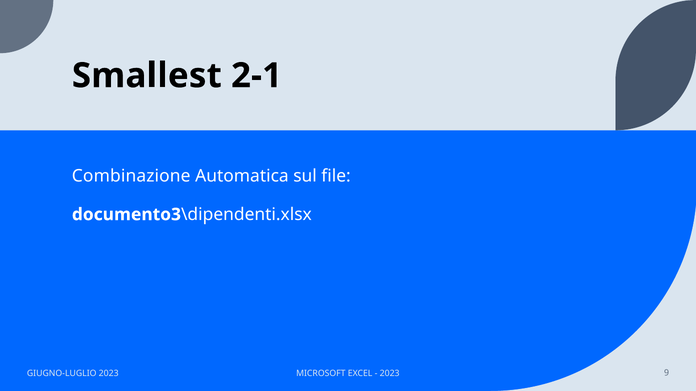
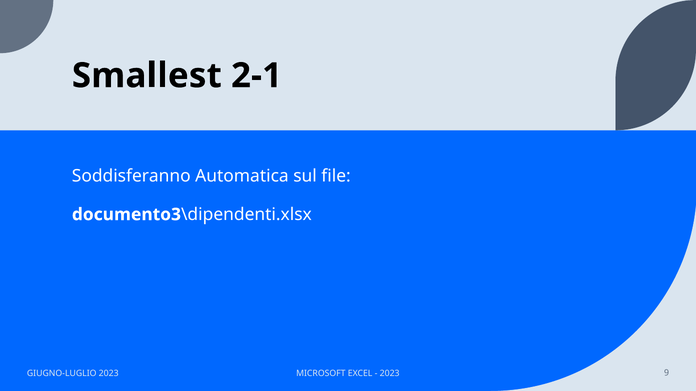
Combinazione: Combinazione -> Soddisferanno
